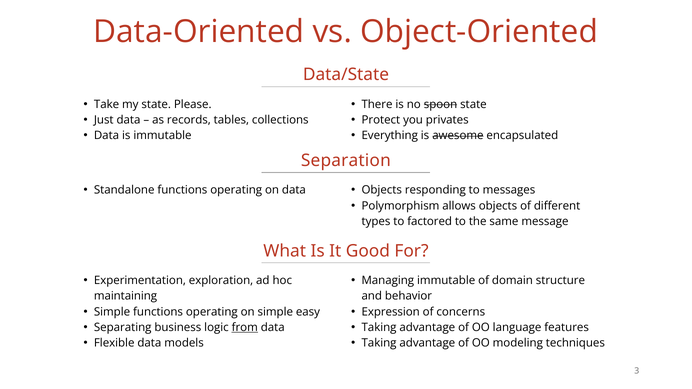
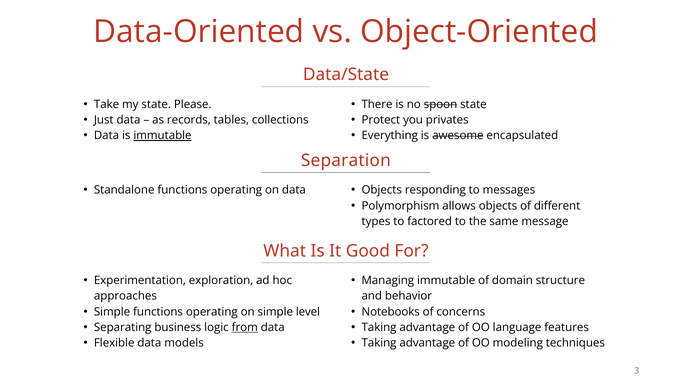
immutable at (162, 136) underline: none -> present
maintaining: maintaining -> approaches
easy: easy -> level
Expression: Expression -> Notebooks
